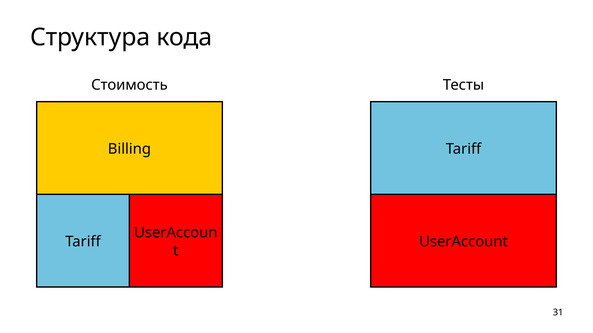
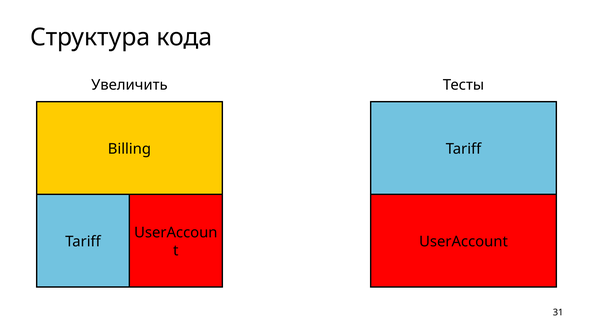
Стоимость: Стоимость -> Увеличить
